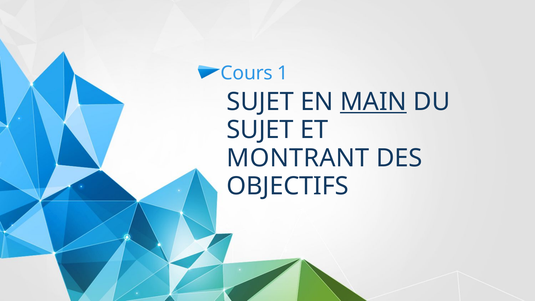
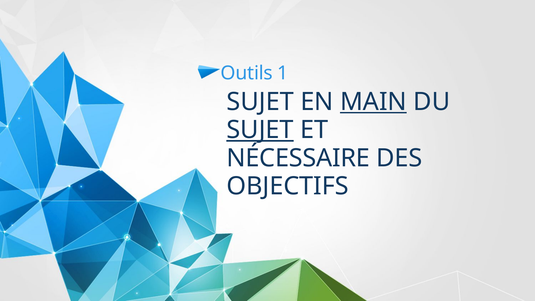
Cours: Cours -> Outils
SUJET at (260, 130) underline: none -> present
MONTRANT: MONTRANT -> NÉCESSAIRE
